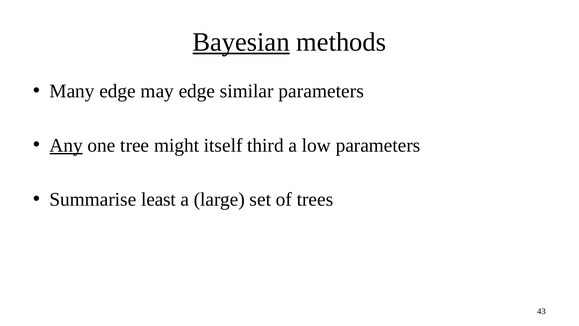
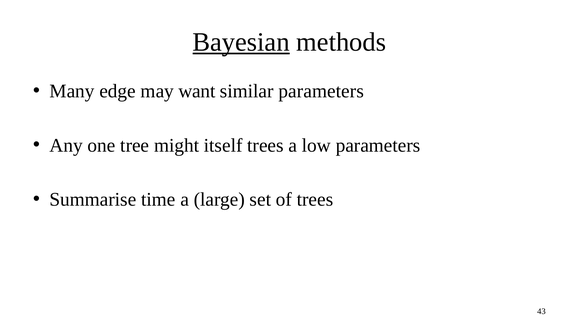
may edge: edge -> want
Any underline: present -> none
itself third: third -> trees
least: least -> time
